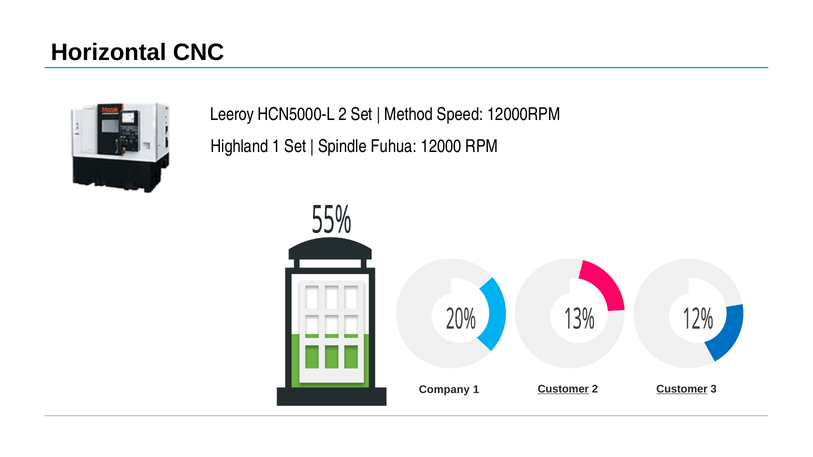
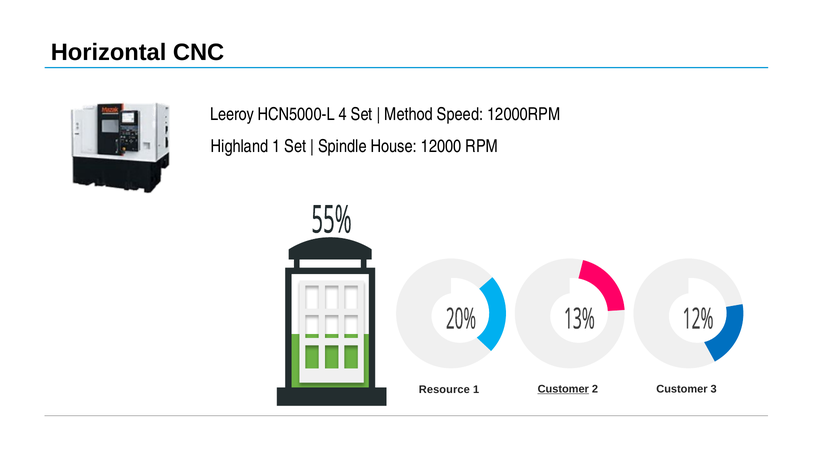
HCN5000-L 2: 2 -> 4
Fuhua: Fuhua -> House
Company: Company -> Resource
Customer at (682, 389) underline: present -> none
